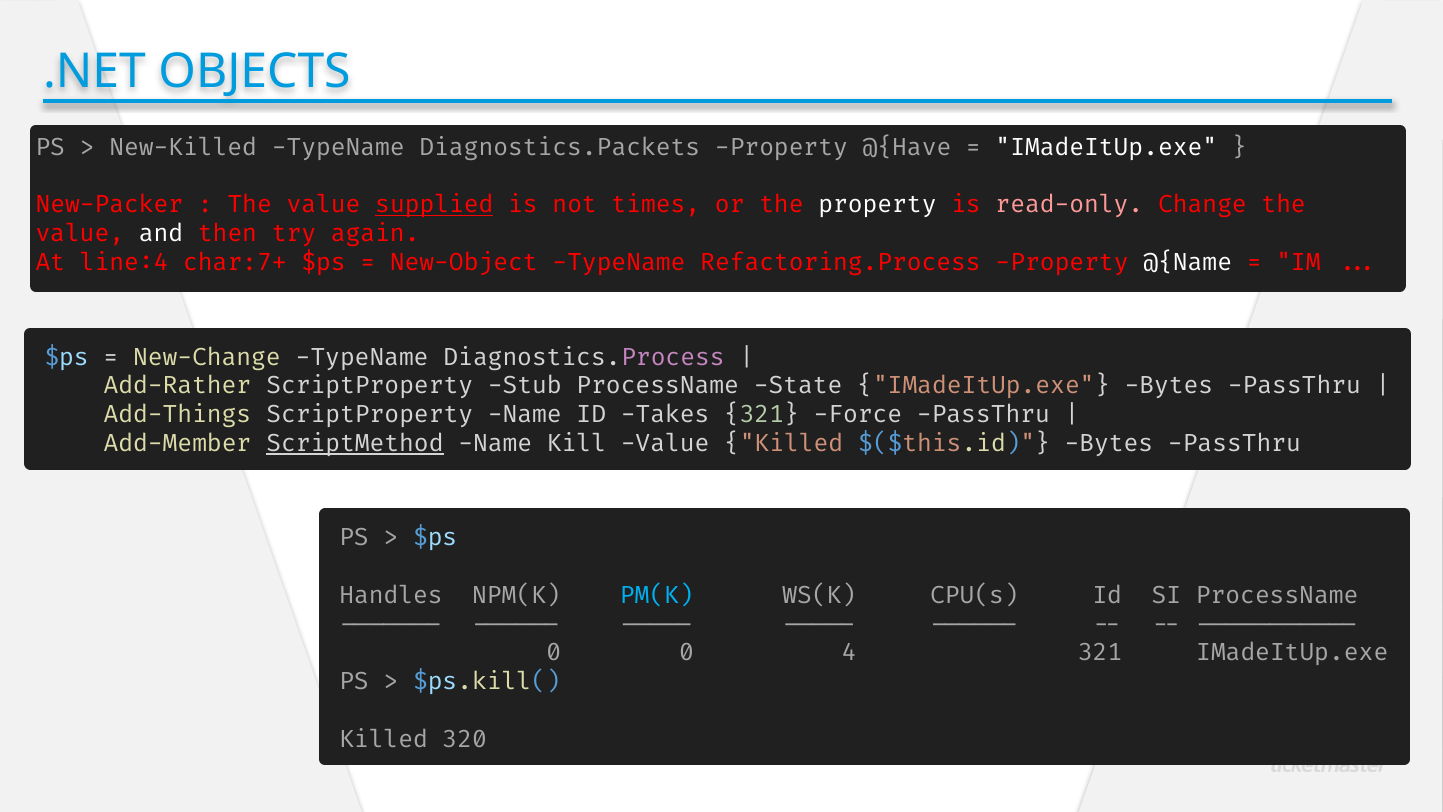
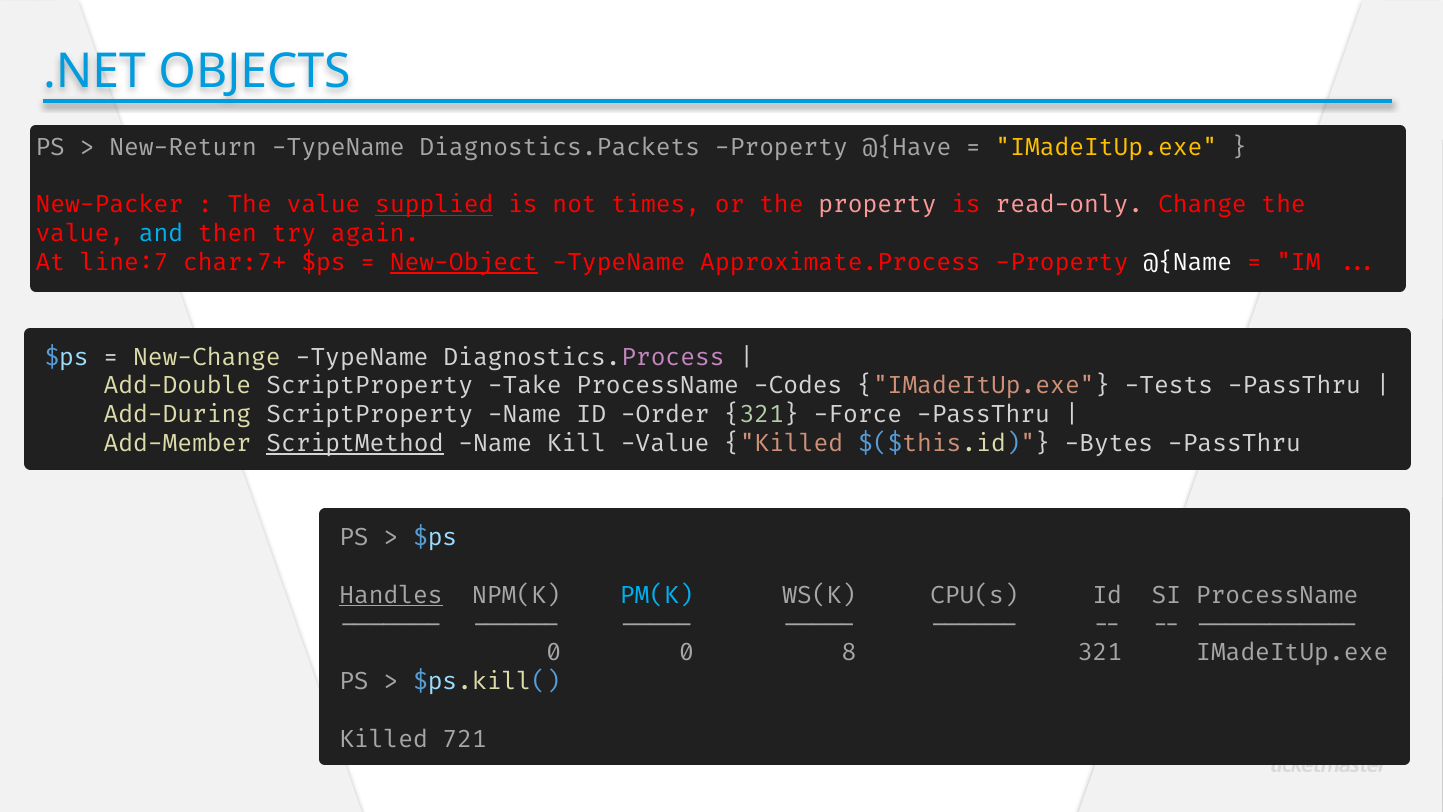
New-Killed: New-Killed -> New-Return
IMadeItUp.exe at (1106, 147) colour: white -> yellow
property at (877, 205) colour: white -> pink
and colour: white -> light blue
line:4: line:4 -> line:7
New-Object underline: none -> present
Refactoring.Process: Refactoring.Process -> Approximate.Process
Add-Rather: Add-Rather -> Add-Double
Stub: Stub -> Take
State: State -> Codes
IMadeItUp.exe Bytes: Bytes -> Tests
Add-Things: Add-Things -> Add-During
Takes: Takes -> Order
Handles underline: none -> present
4: 4 -> 8
320: 320 -> 721
